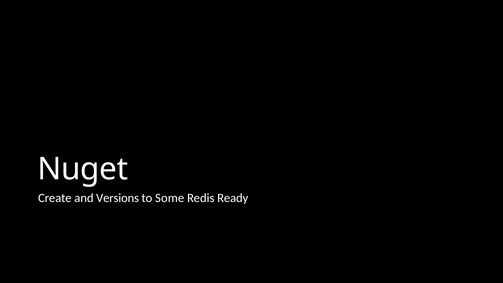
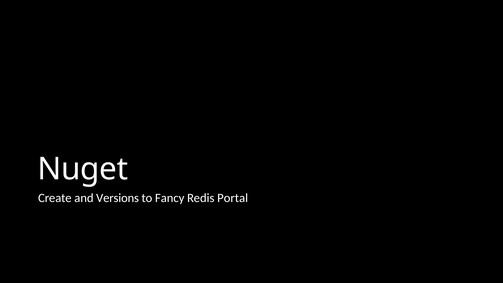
Some: Some -> Fancy
Ready: Ready -> Portal
